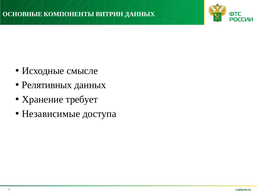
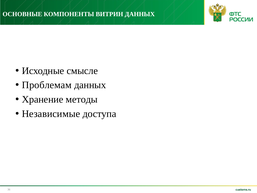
Релятивных: Релятивных -> Проблемам
требует: требует -> методы
